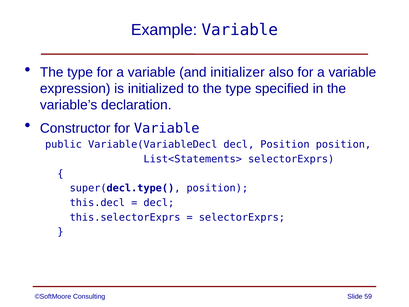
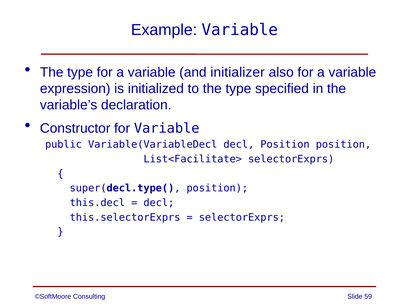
List<Statements>: List<Statements> -> List<Facilitate>
